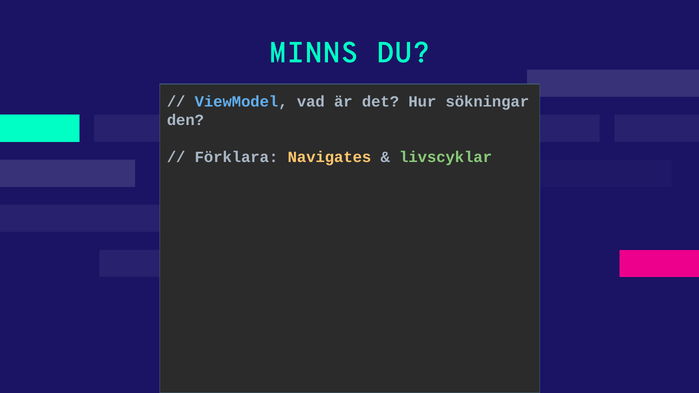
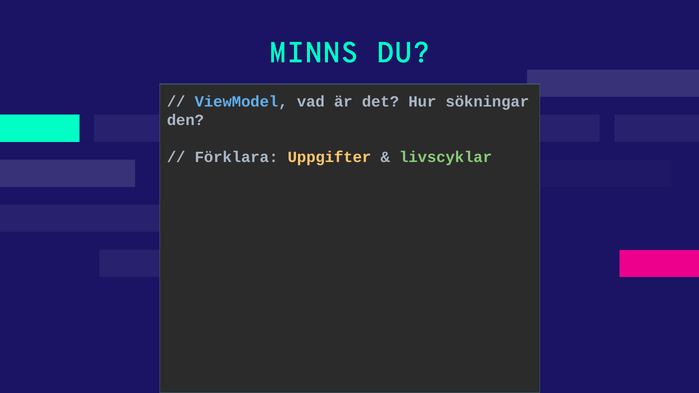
Navigates: Navigates -> Uppgifter
